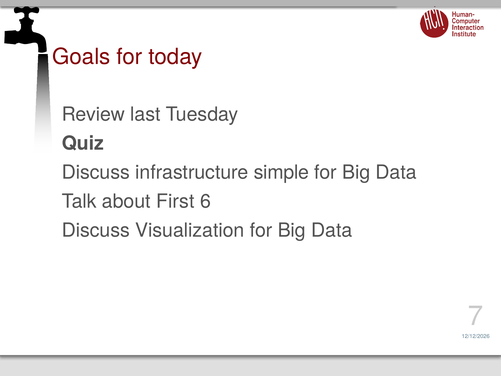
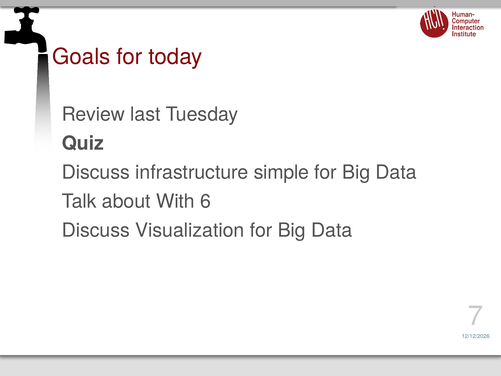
First: First -> With
